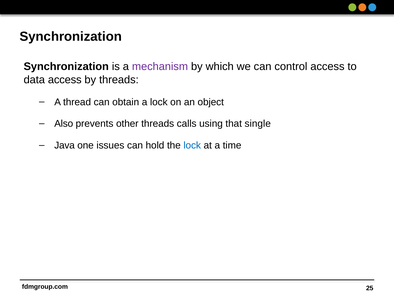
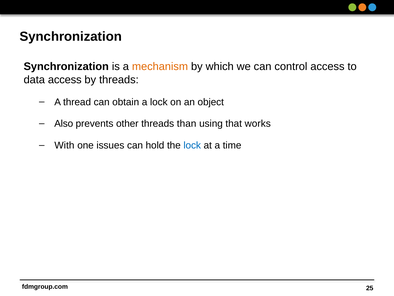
mechanism colour: purple -> orange
calls: calls -> than
single: single -> works
Java: Java -> With
